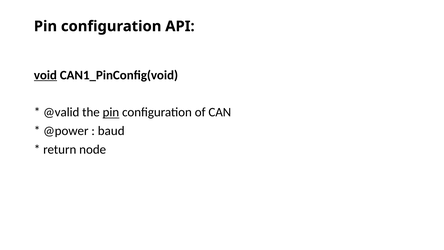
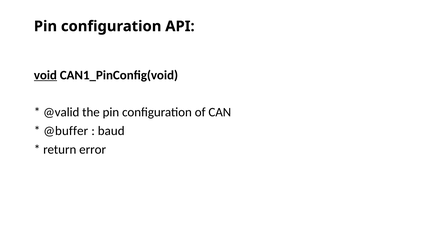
pin at (111, 112) underline: present -> none
@power: @power -> @buffer
node: node -> error
